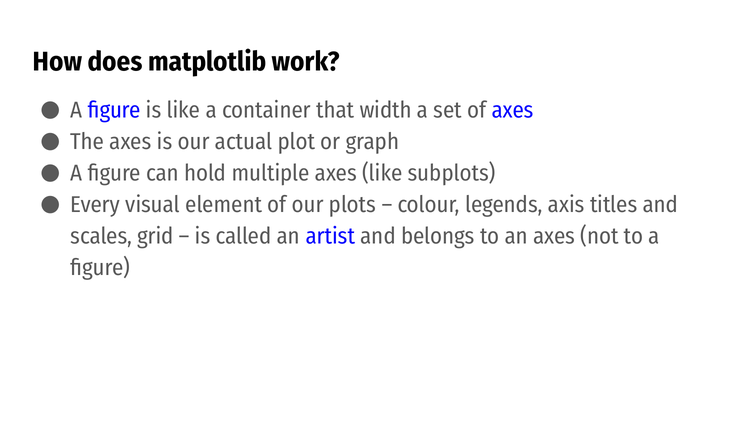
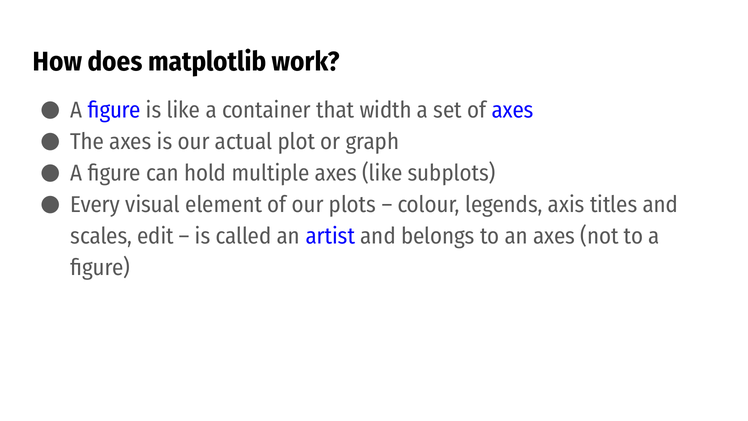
grid: grid -> edit
